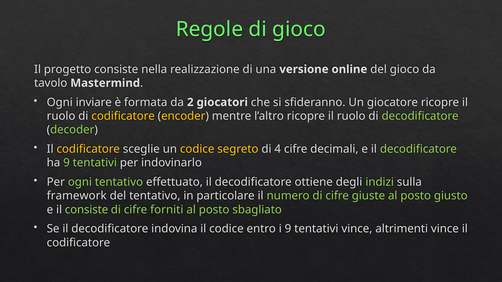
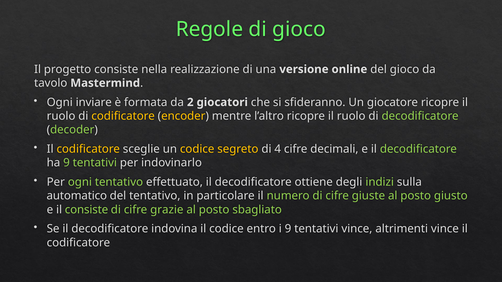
framework: framework -> automatico
forniti: forniti -> grazie
